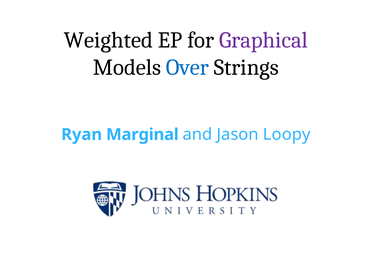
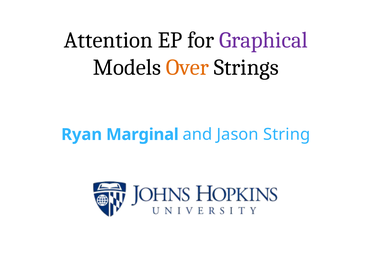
Weighted: Weighted -> Attention
Over colour: blue -> orange
Loopy: Loopy -> String
